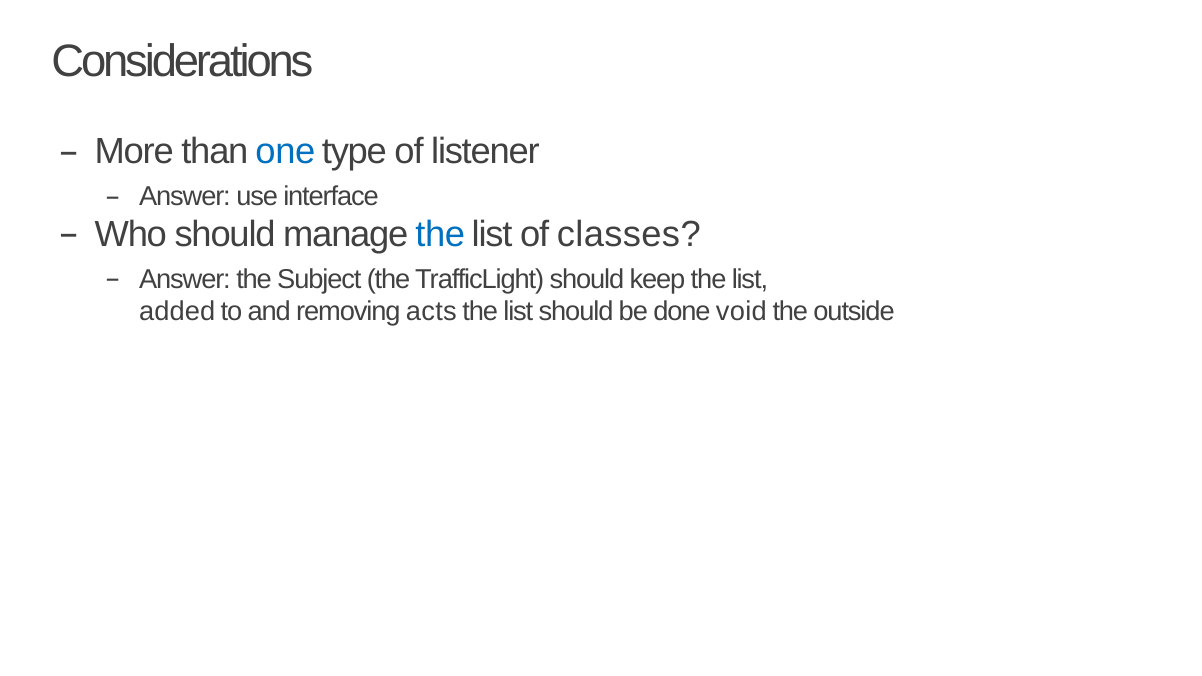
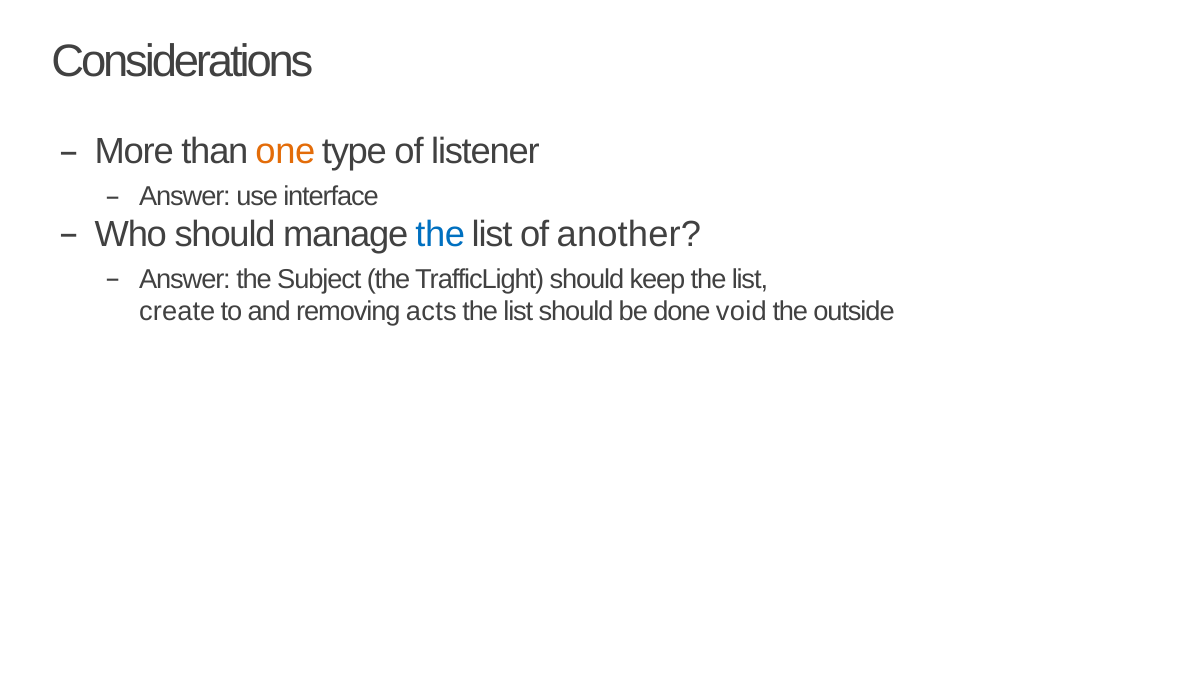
one colour: blue -> orange
classes: classes -> another
added: added -> create
